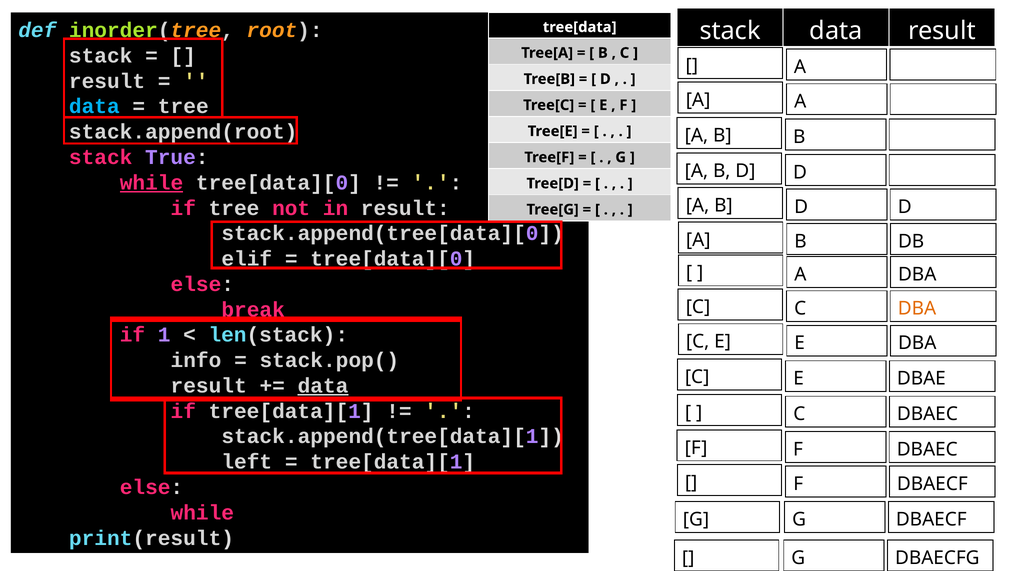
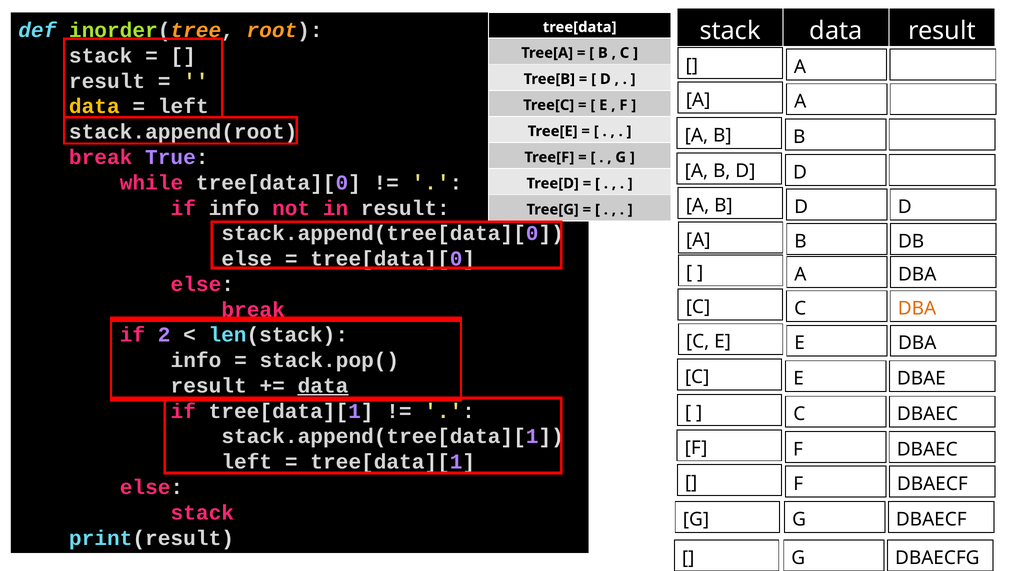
data at (94, 106) colour: light blue -> yellow
tree at (183, 106): tree -> left
stack at (101, 157): stack -> break
while at (152, 182) underline: present -> none
if tree: tree -> info
elif at (247, 259): elif -> else
1: 1 -> 2
while at (202, 512): while -> stack
